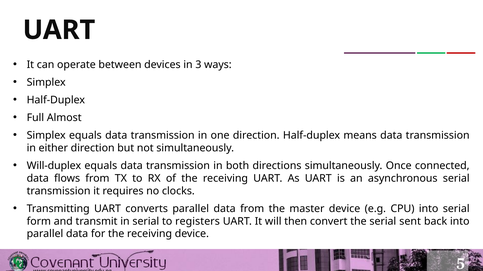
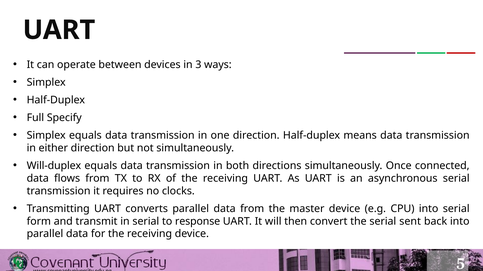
Almost: Almost -> Specify
registers: registers -> response
